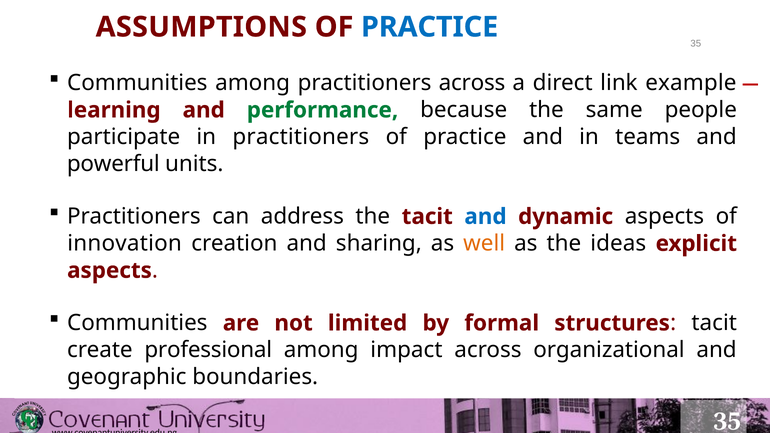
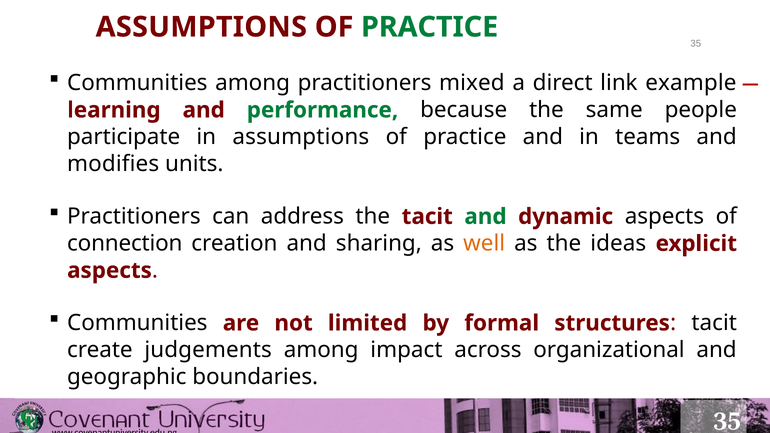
PRACTICE at (430, 27) colour: blue -> green
practitioners across: across -> mixed
in practitioners: practitioners -> assumptions
powerful: powerful -> modifies
and at (485, 217) colour: blue -> green
innovation: innovation -> connection
professional: professional -> judgements
